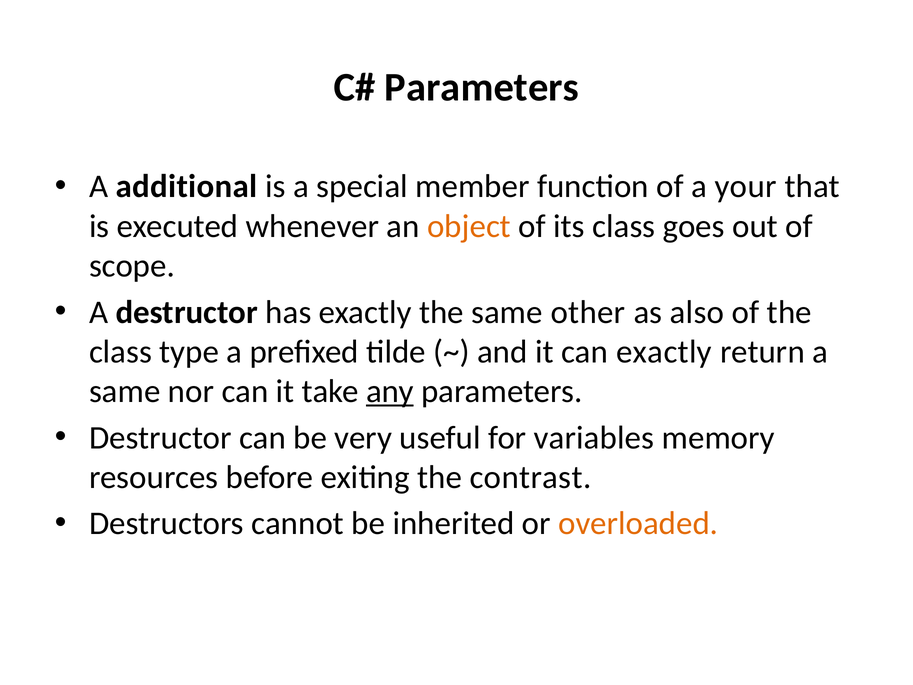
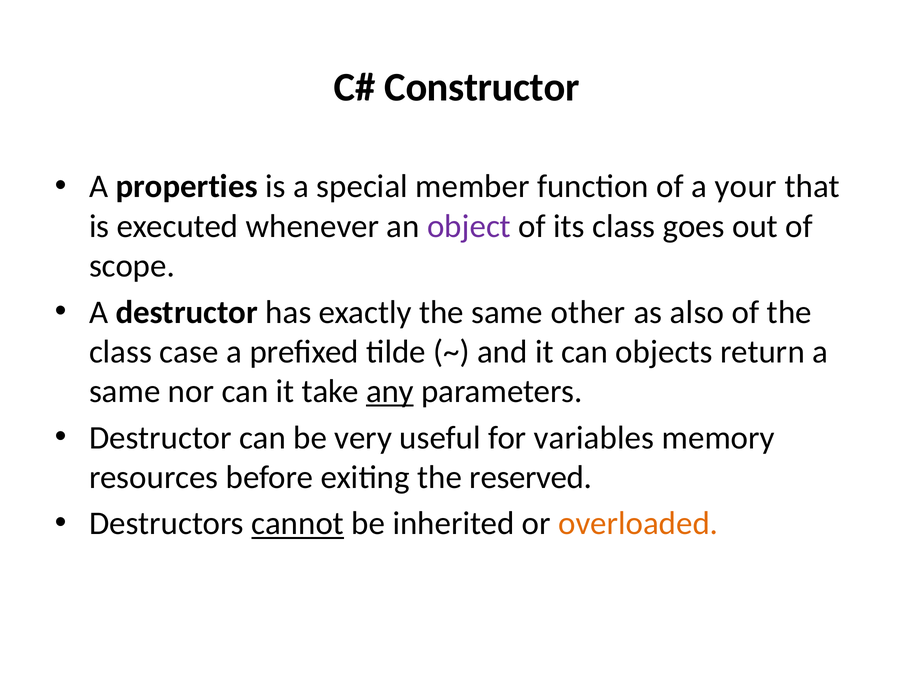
Parameters at (482, 87): Parameters -> Constructor
additional: additional -> properties
object colour: orange -> purple
type: type -> case
can exactly: exactly -> objects
contrast: contrast -> reserved
cannot underline: none -> present
